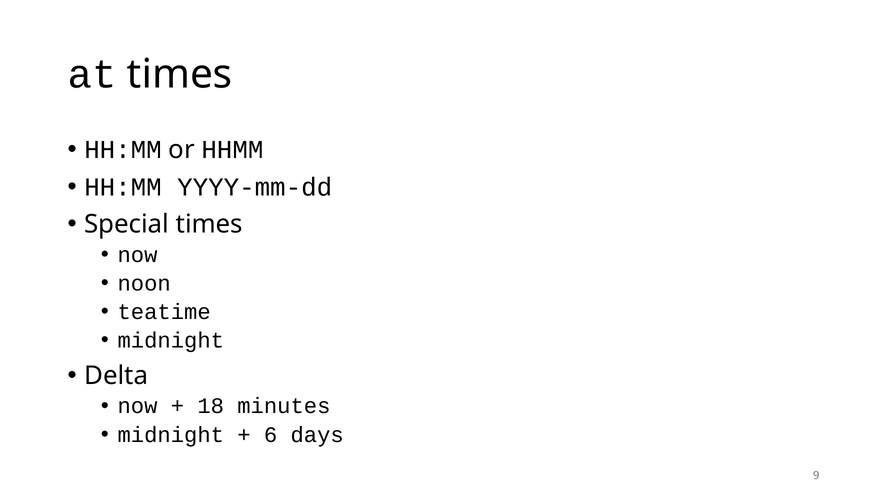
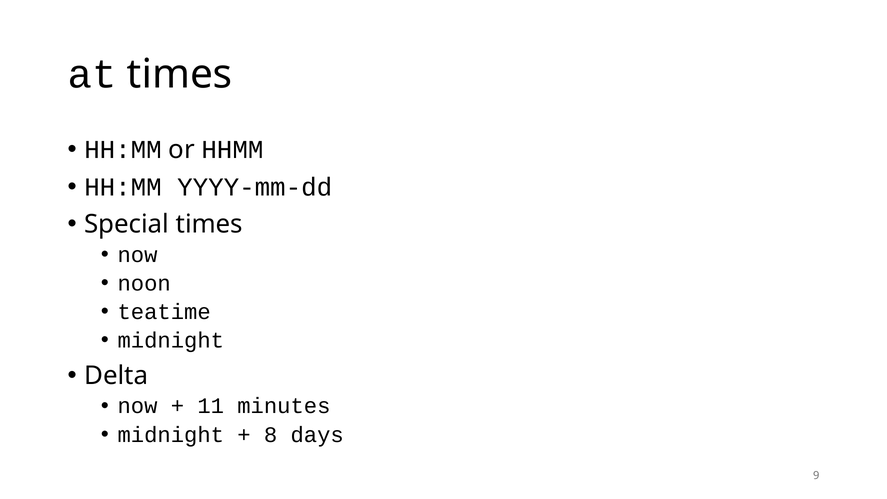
18: 18 -> 11
6: 6 -> 8
